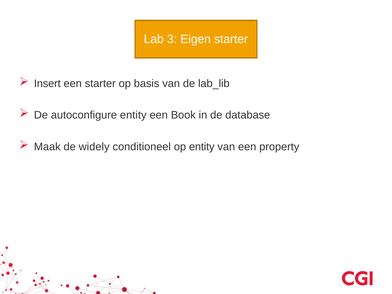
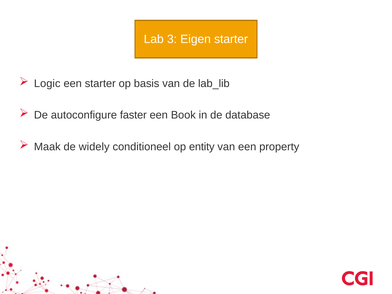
Insert: Insert -> Logic
autoconfigure entity: entity -> faster
